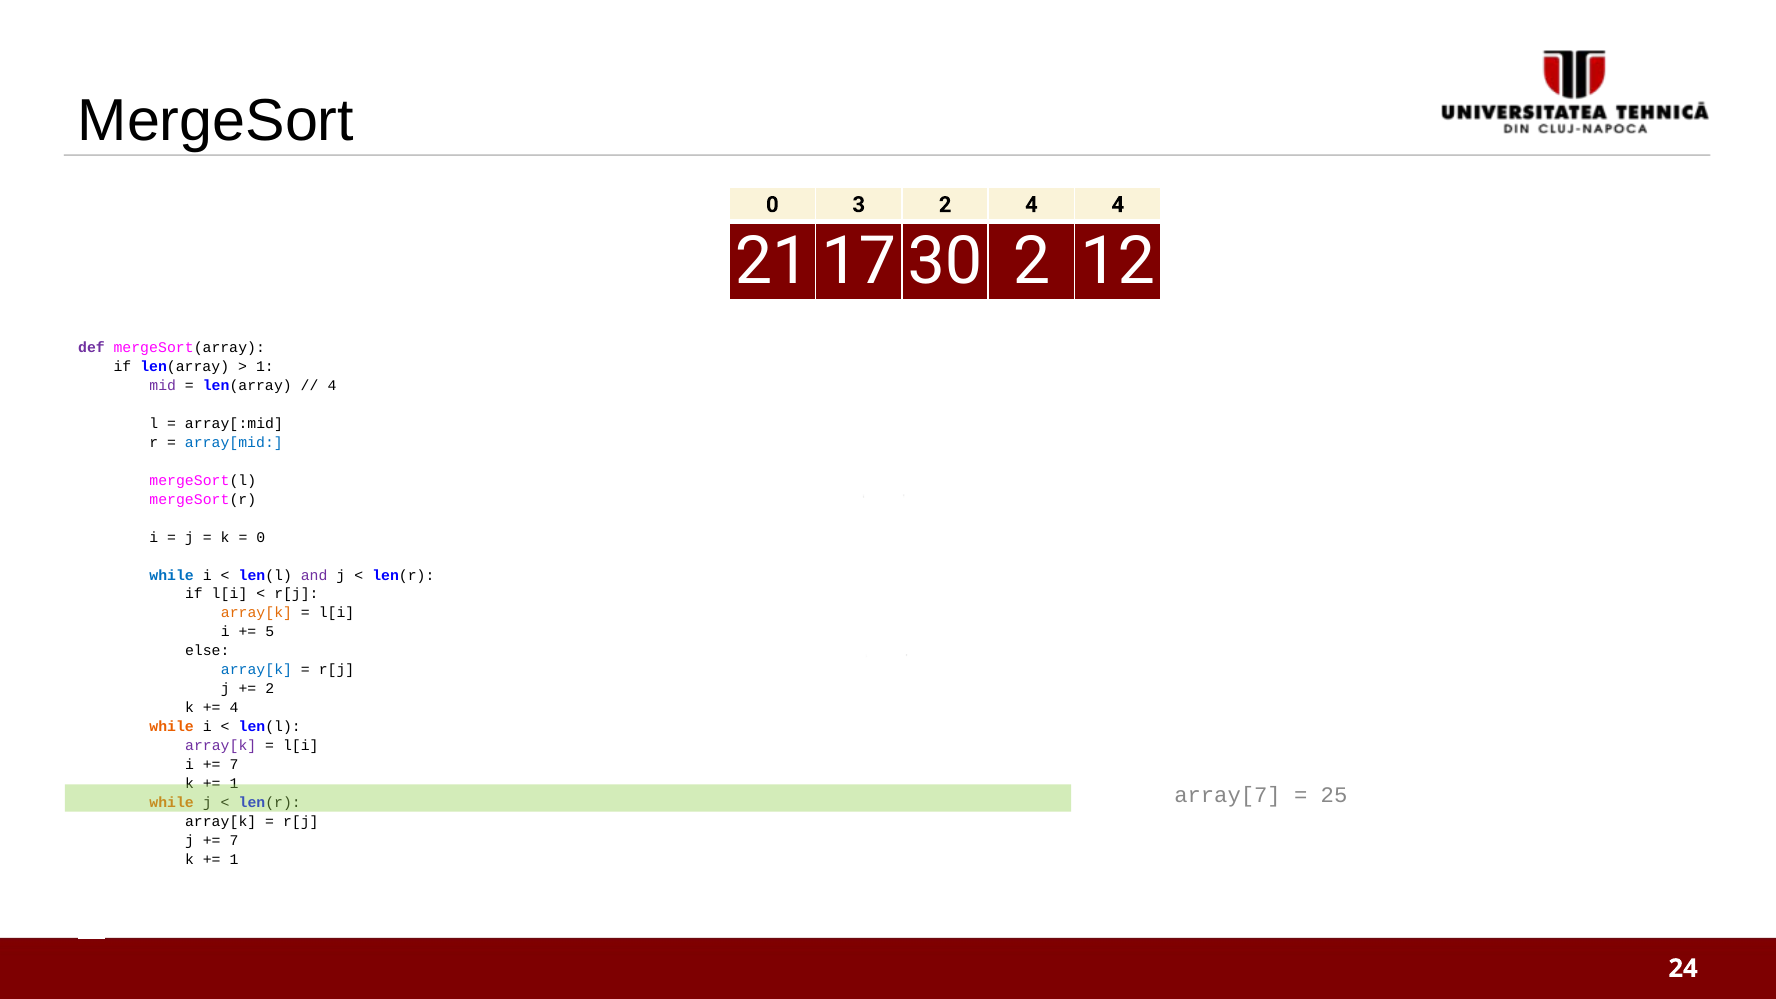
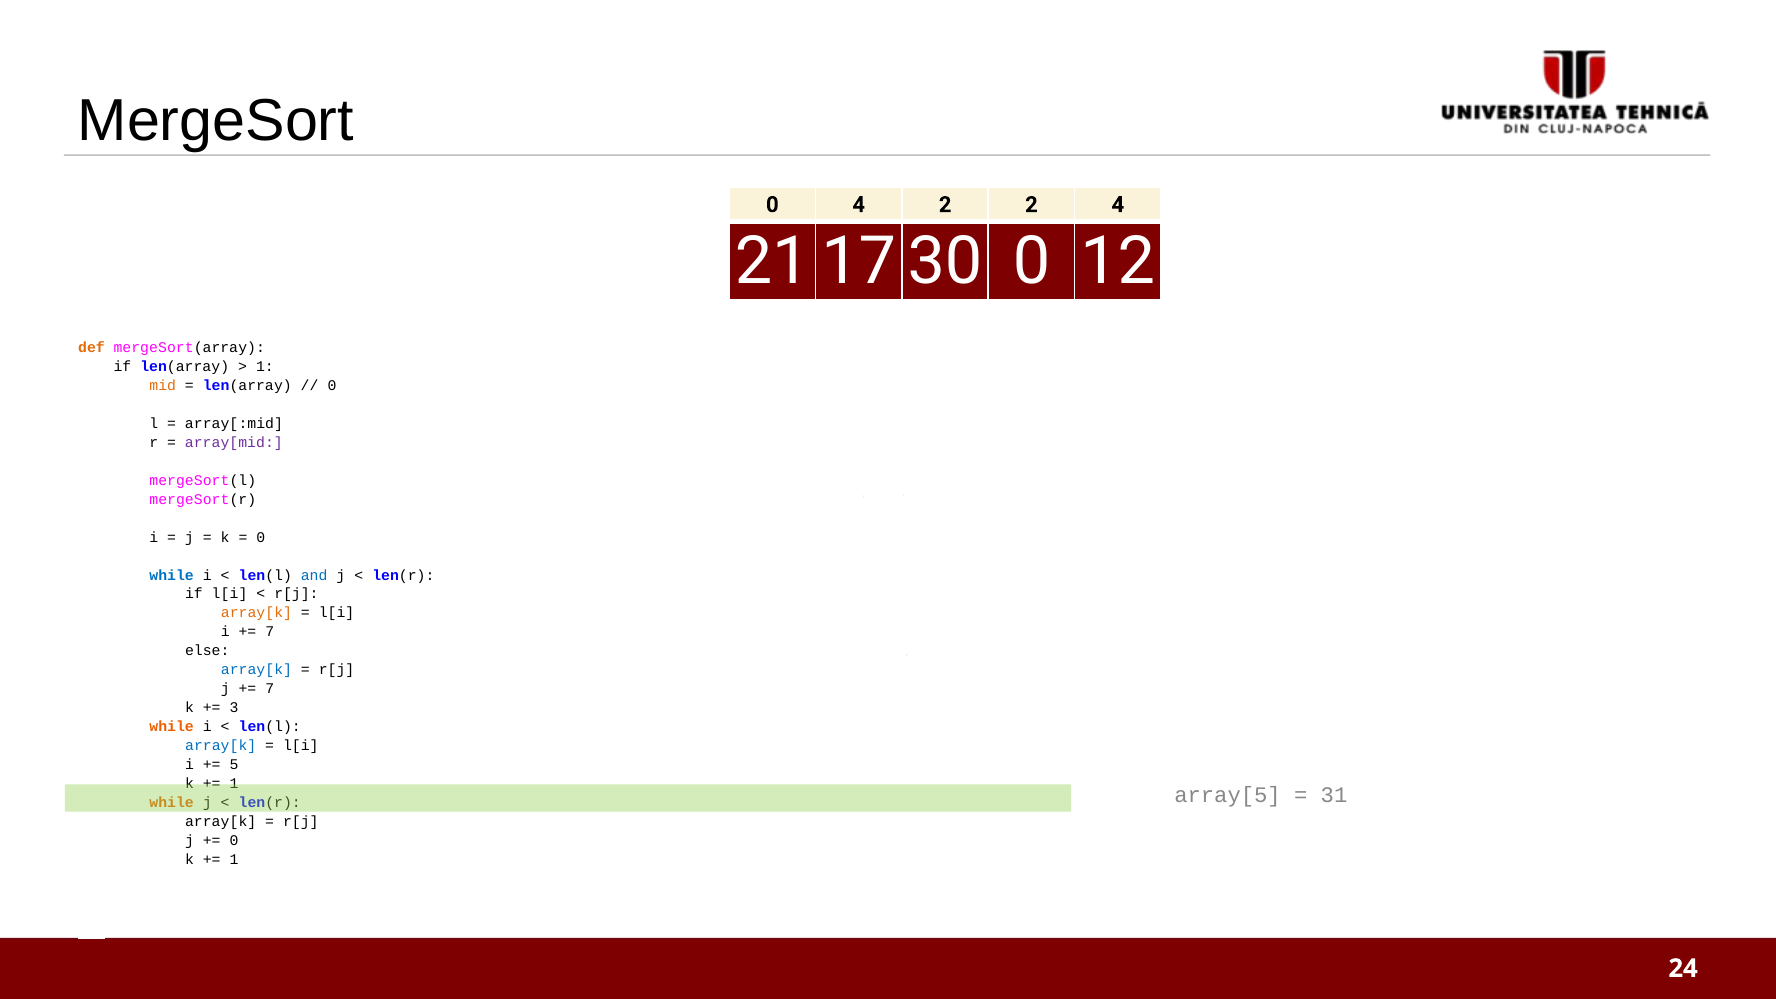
0 3: 3 -> 4
2 4: 4 -> 2
2 at (1031, 261): 2 -> 0
def colour: purple -> orange
mid colour: purple -> orange
4 at (332, 386): 4 -> 0
array[mid colour: blue -> purple
and colour: purple -> blue
5 at (270, 632): 5 -> 7
2 at (270, 689): 2 -> 7
4 at (234, 708): 4 -> 3
array[k at (221, 746) colour: purple -> blue
7 at (234, 764): 7 -> 5
array[7: array[7 -> array[5
25: 25 -> 31
7 at (234, 840): 7 -> 0
